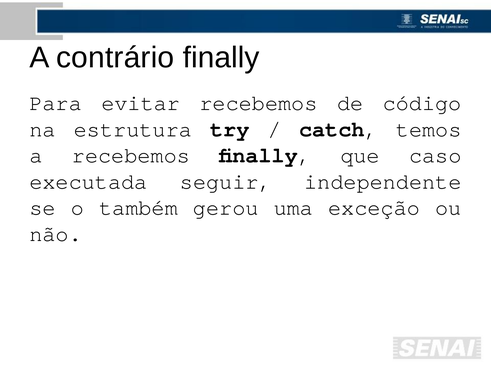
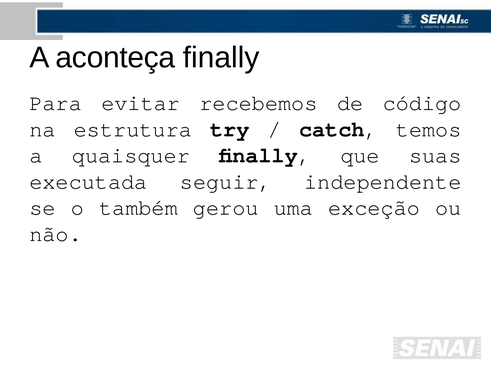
contrário: contrário -> aconteça
a recebemos: recebemos -> quaisquer
caso: caso -> suas
